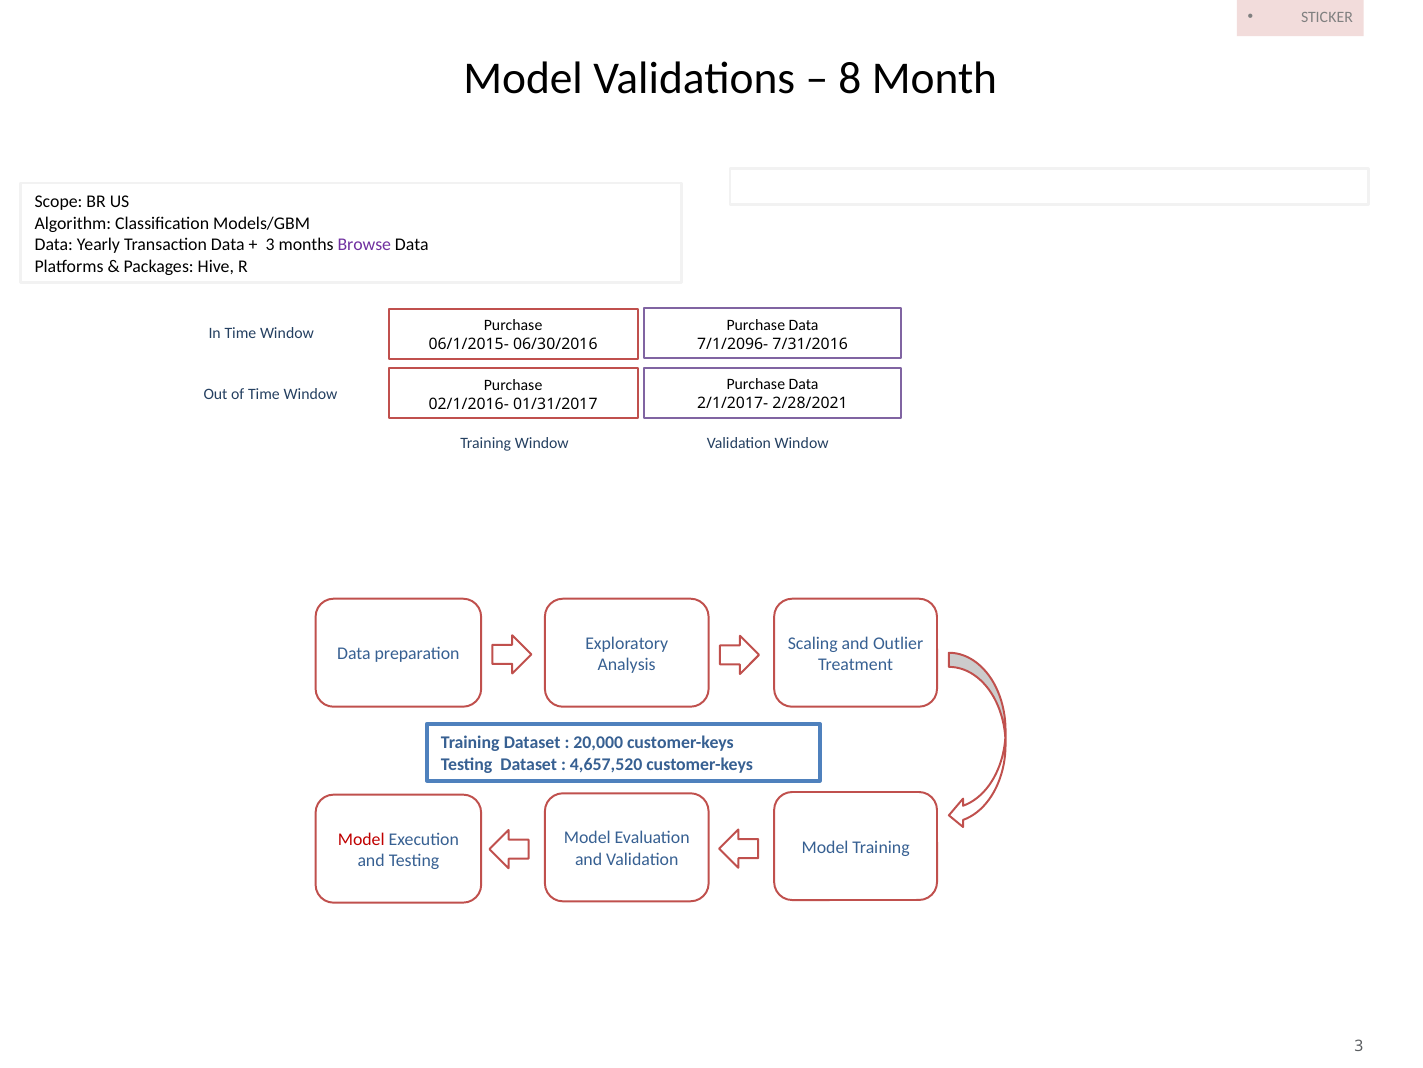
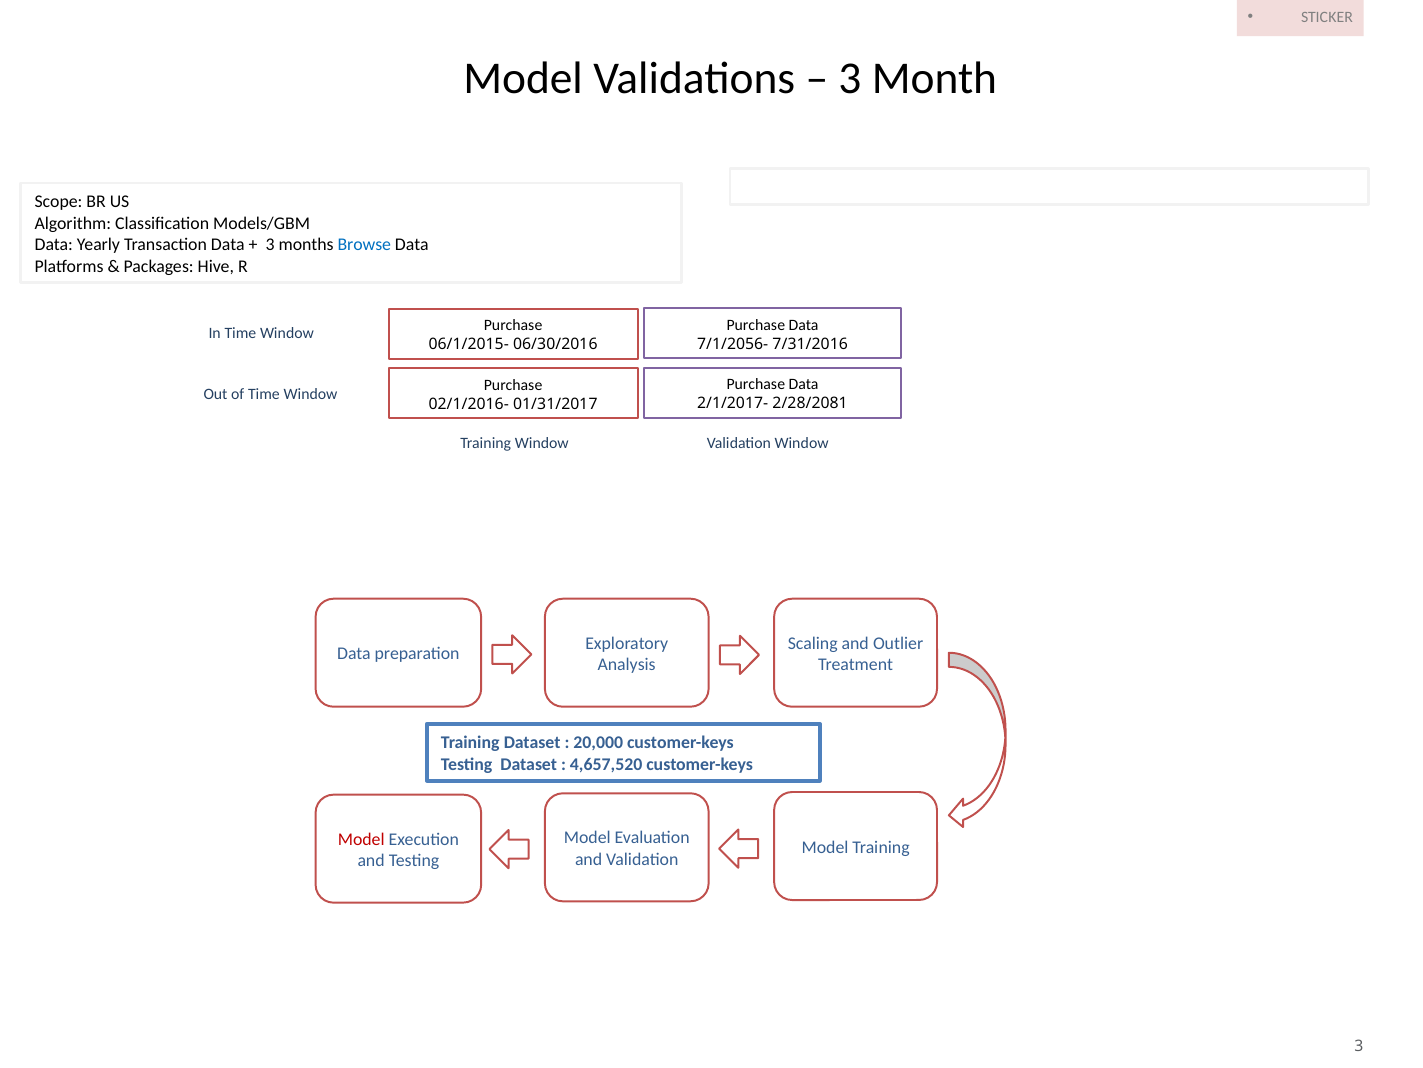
8 at (850, 79): 8 -> 3
Browse colour: purple -> blue
7/1/2096-: 7/1/2096- -> 7/1/2056-
2/28/2021: 2/28/2021 -> 2/28/2081
